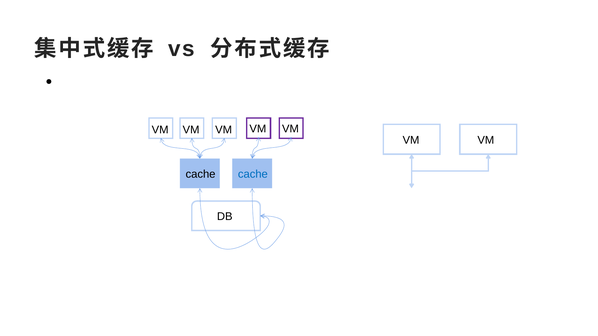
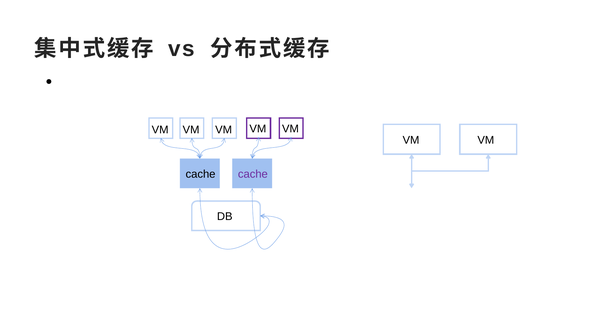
cache at (253, 174) colour: blue -> purple
